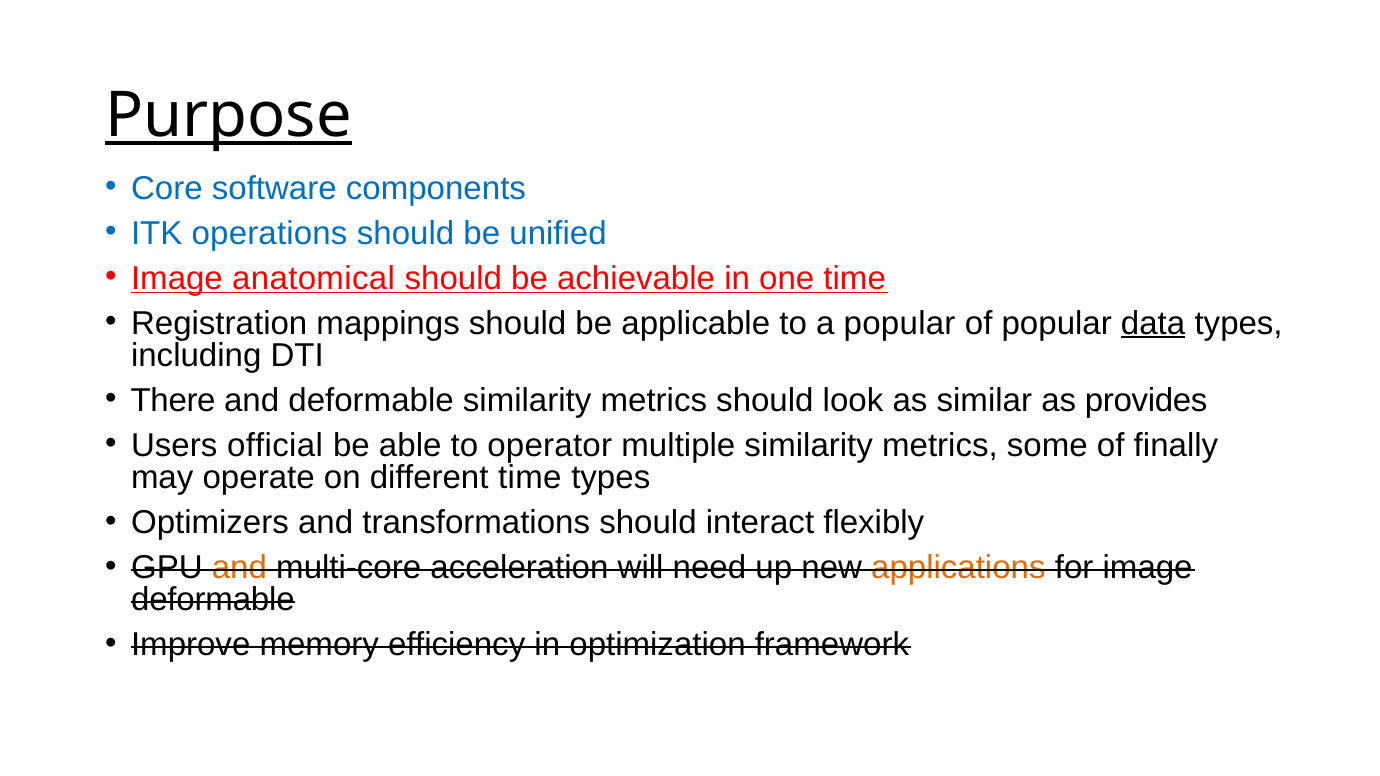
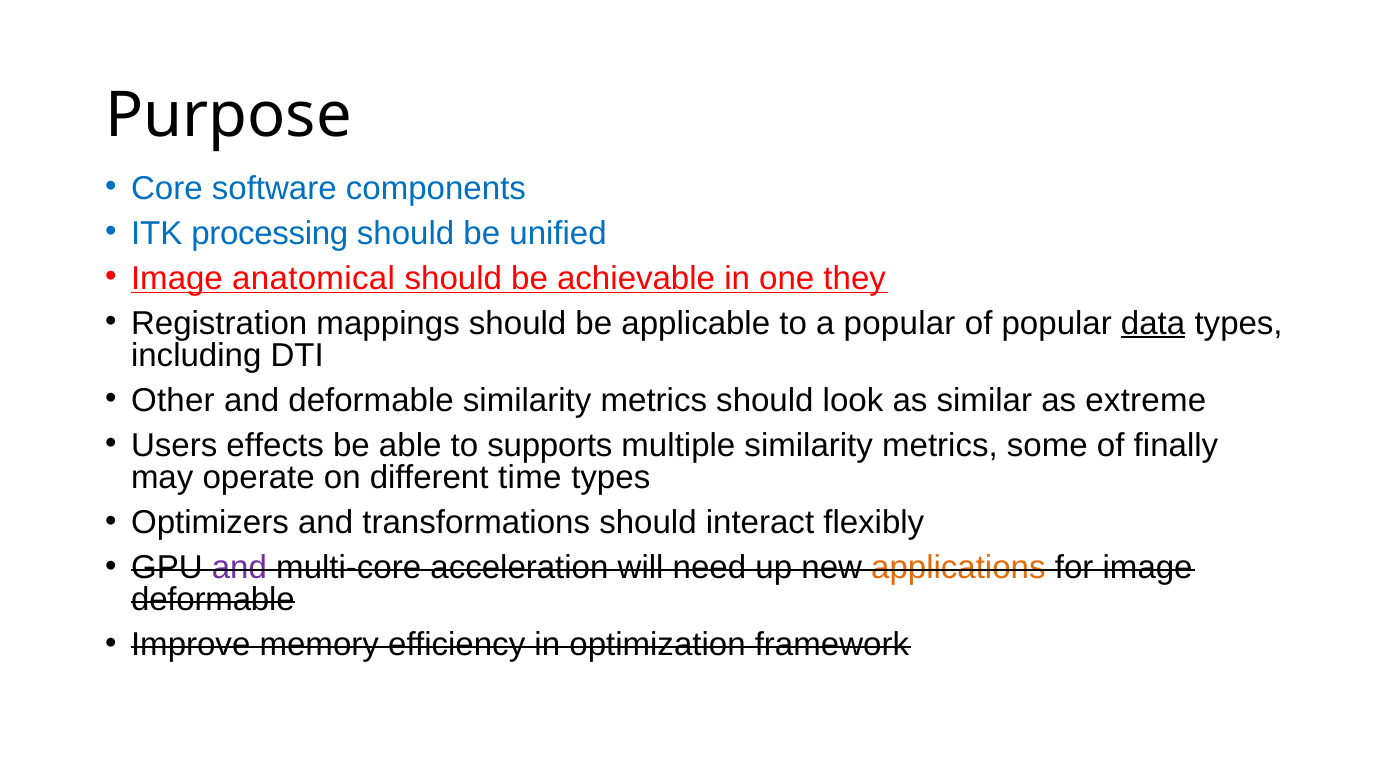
Purpose underline: present -> none
operations: operations -> processing
one time: time -> they
There: There -> Other
provides: provides -> extreme
official: official -> effects
operator: operator -> supports
and at (239, 568) colour: orange -> purple
